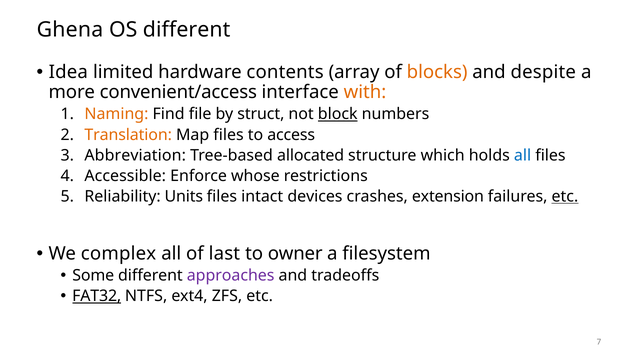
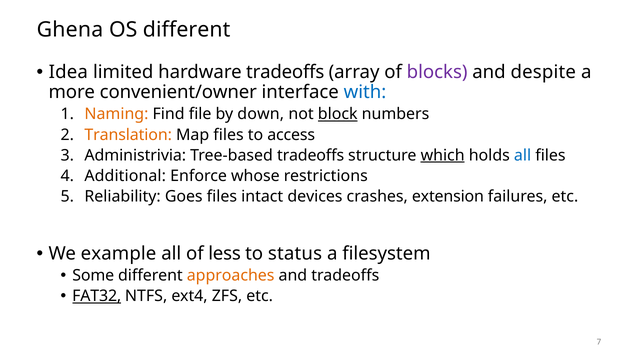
hardware contents: contents -> tradeoffs
blocks colour: orange -> purple
convenient/access: convenient/access -> convenient/owner
with colour: orange -> blue
struct: struct -> down
Abbreviation: Abbreviation -> Administrivia
Tree-based allocated: allocated -> tradeoffs
which underline: none -> present
Accessible: Accessible -> Additional
Units: Units -> Goes
etc at (565, 196) underline: present -> none
complex: complex -> example
last: last -> less
owner: owner -> status
approaches colour: purple -> orange
